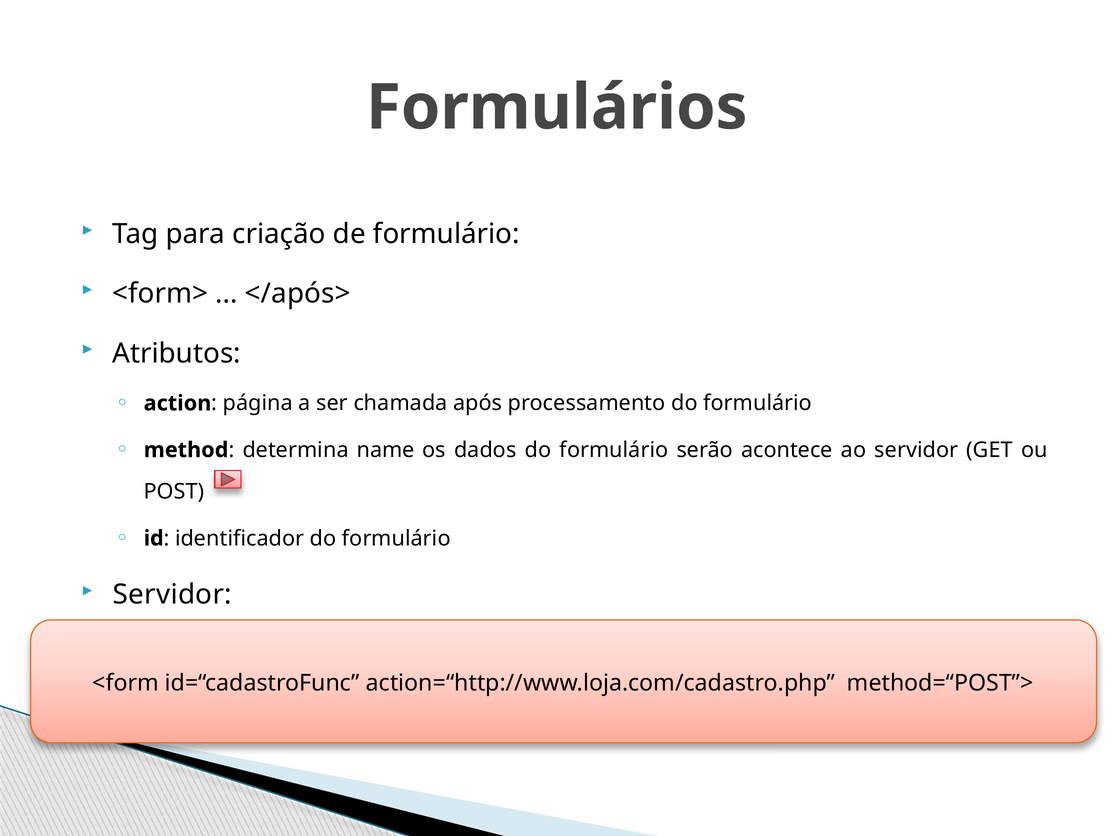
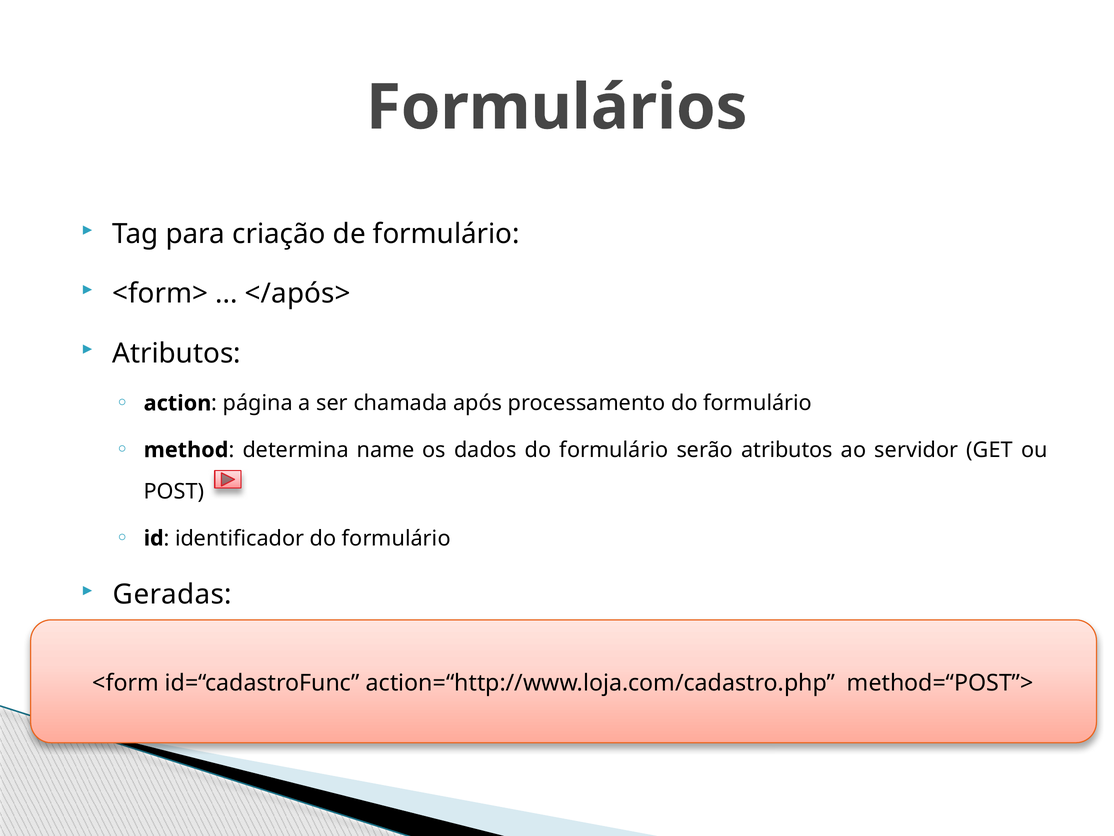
serão acontece: acontece -> atributos
Servidor at (172, 594): Servidor -> Geradas
